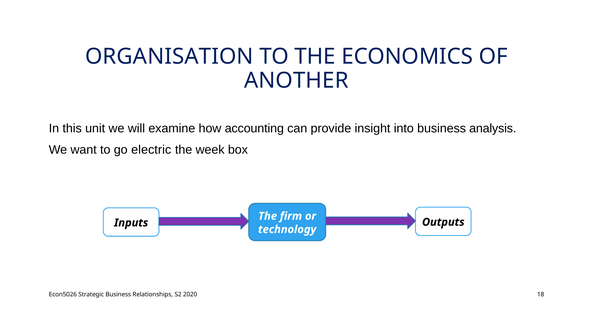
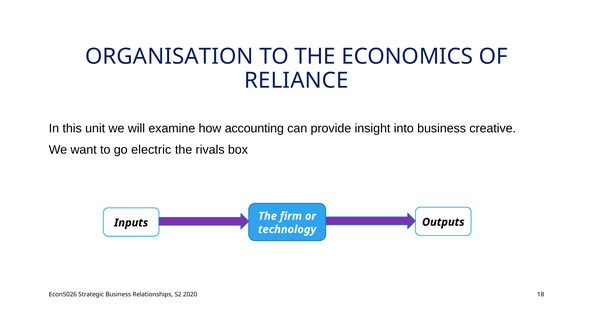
ANOTHER: ANOTHER -> RELIANCE
analysis: analysis -> creative
week: week -> rivals
